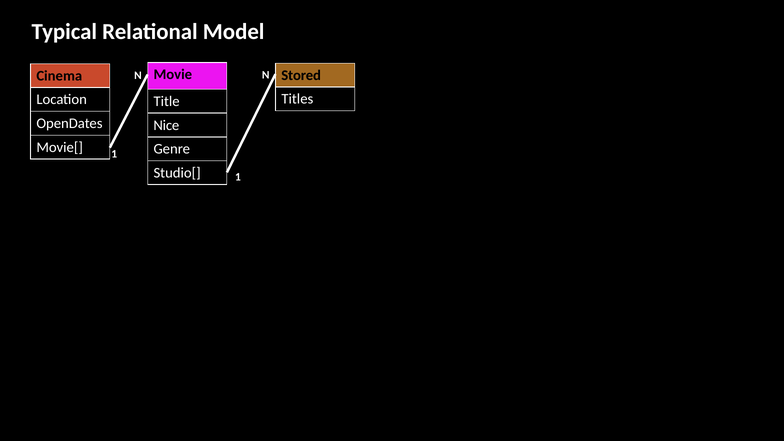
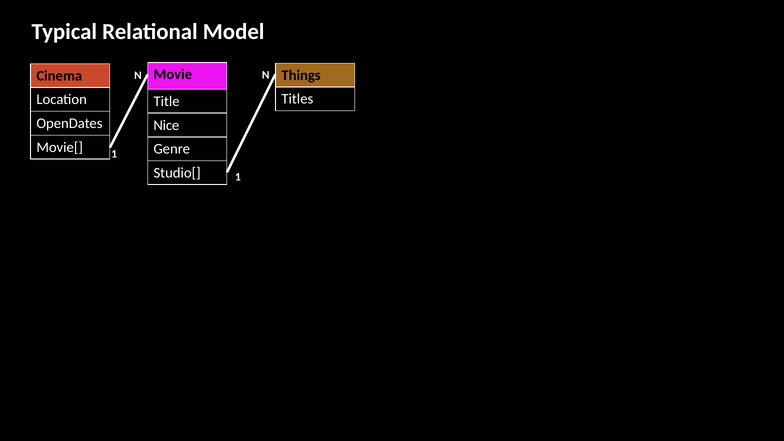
Stored: Stored -> Things
